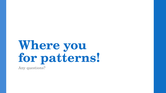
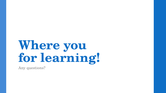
patterns: patterns -> learning
